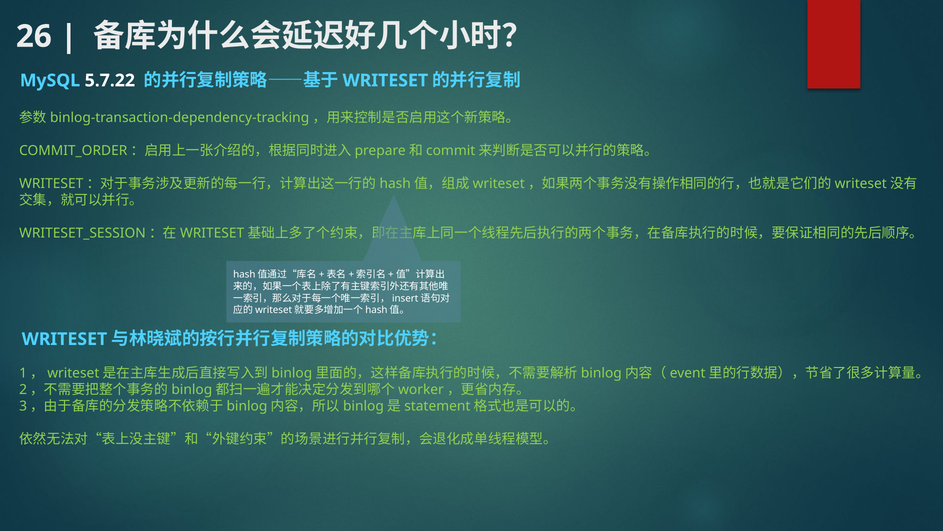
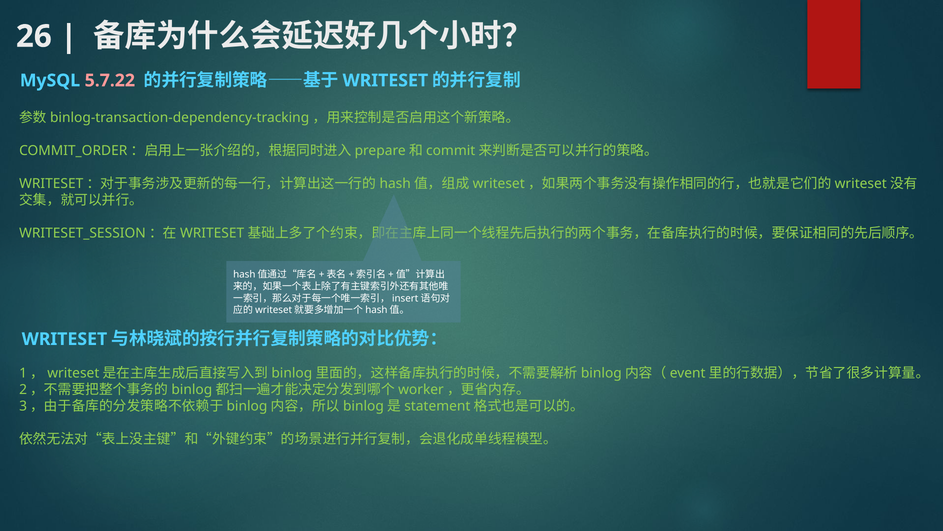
5.7.22 colour: white -> pink
